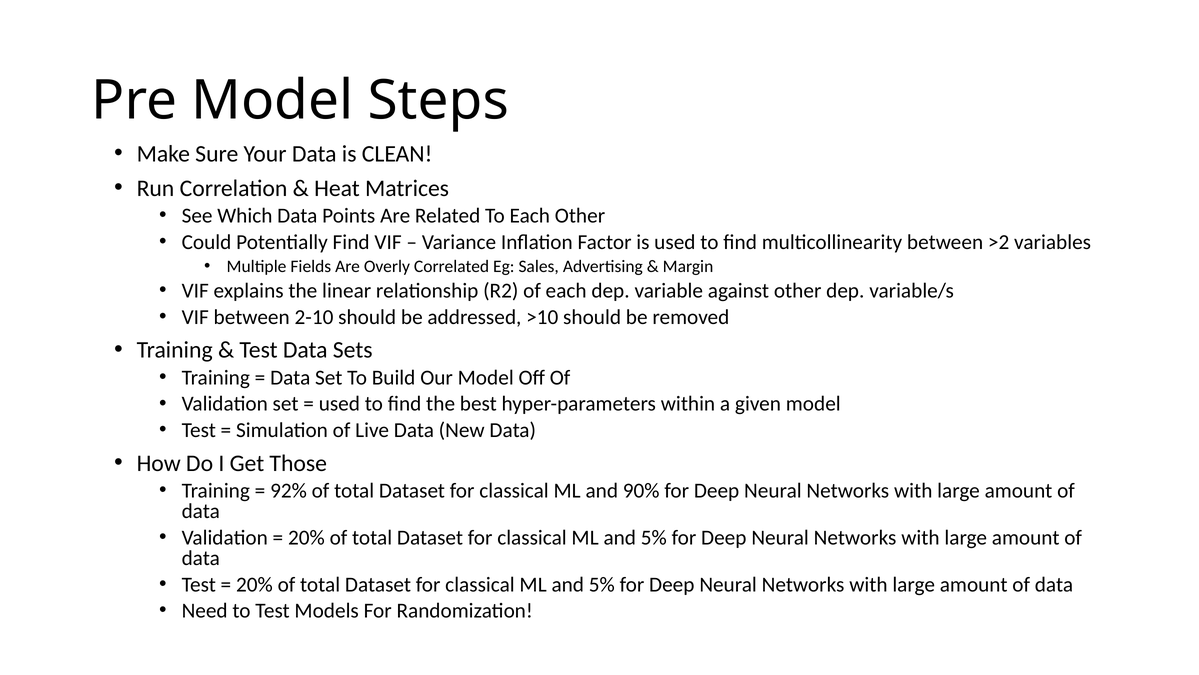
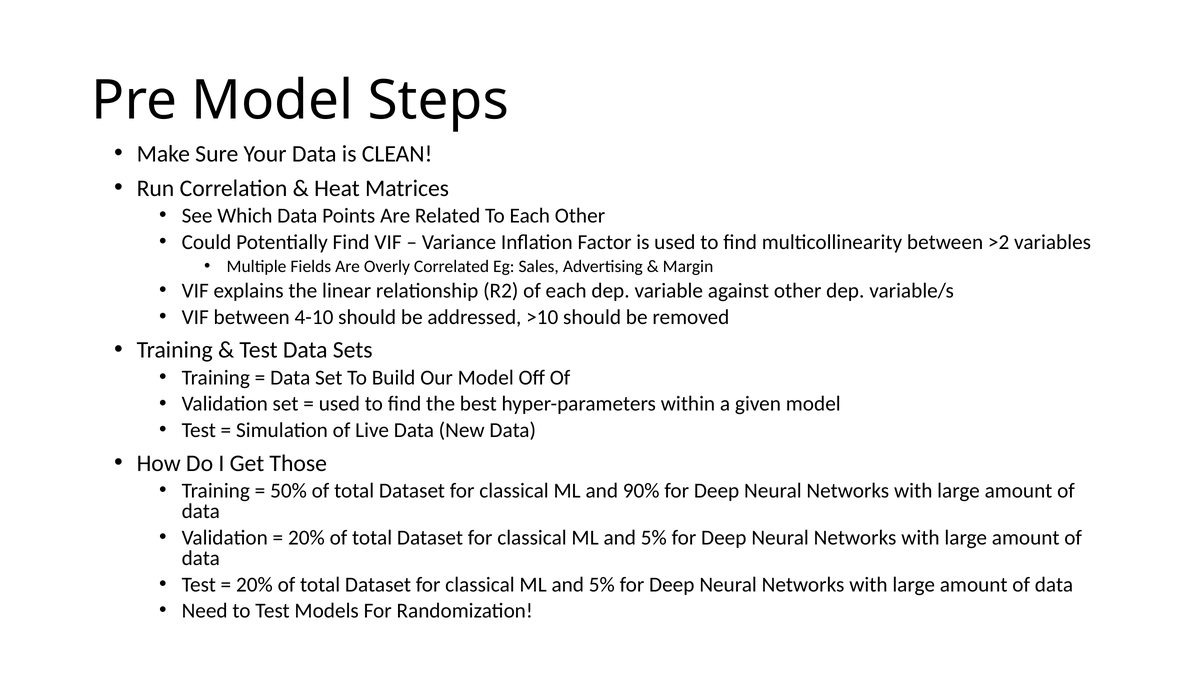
2-10: 2-10 -> 4-10
92%: 92% -> 50%
